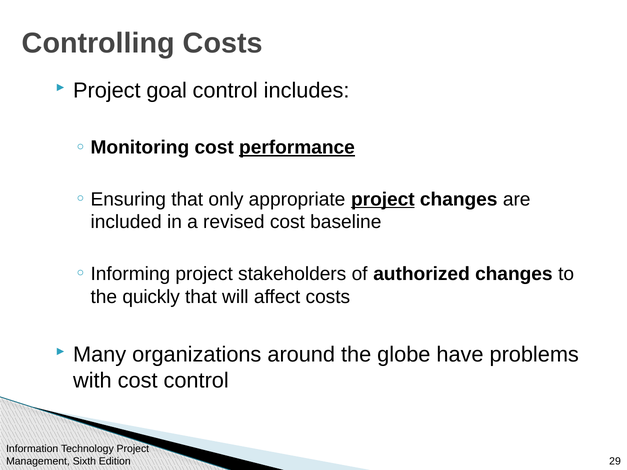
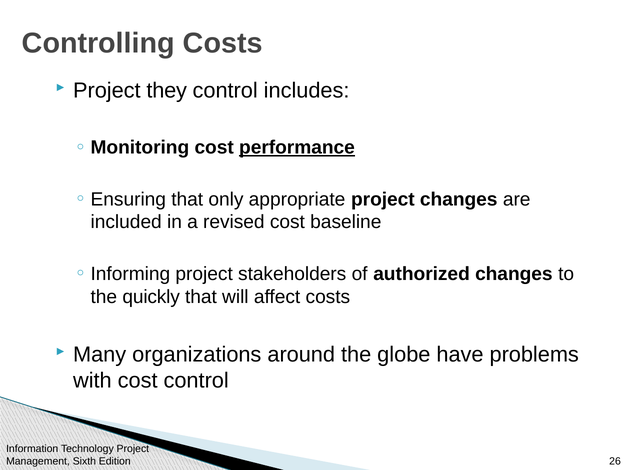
goal: goal -> they
project at (383, 199) underline: present -> none
29: 29 -> 26
